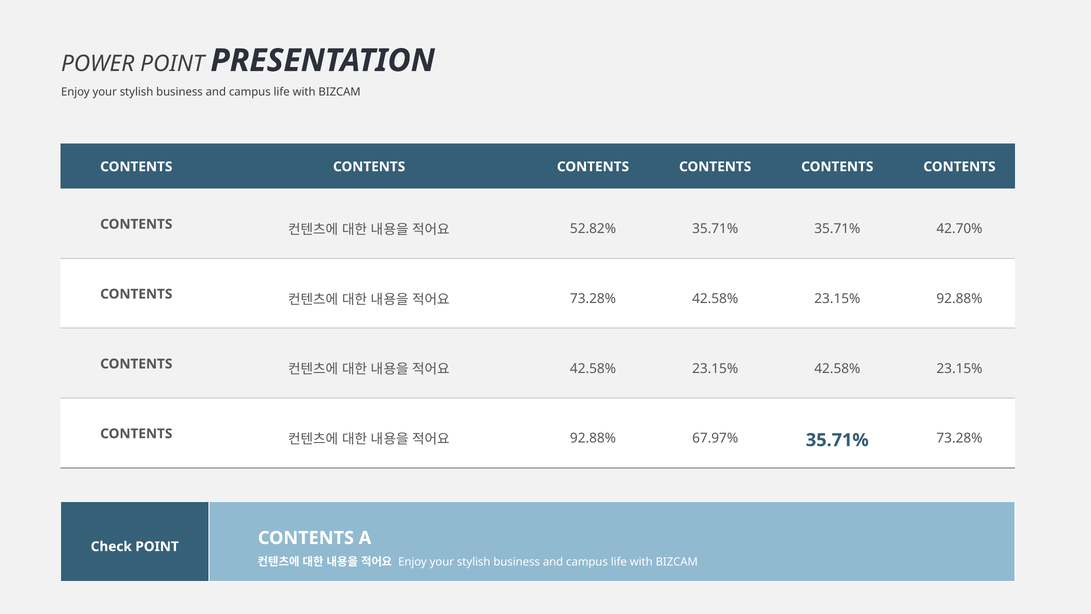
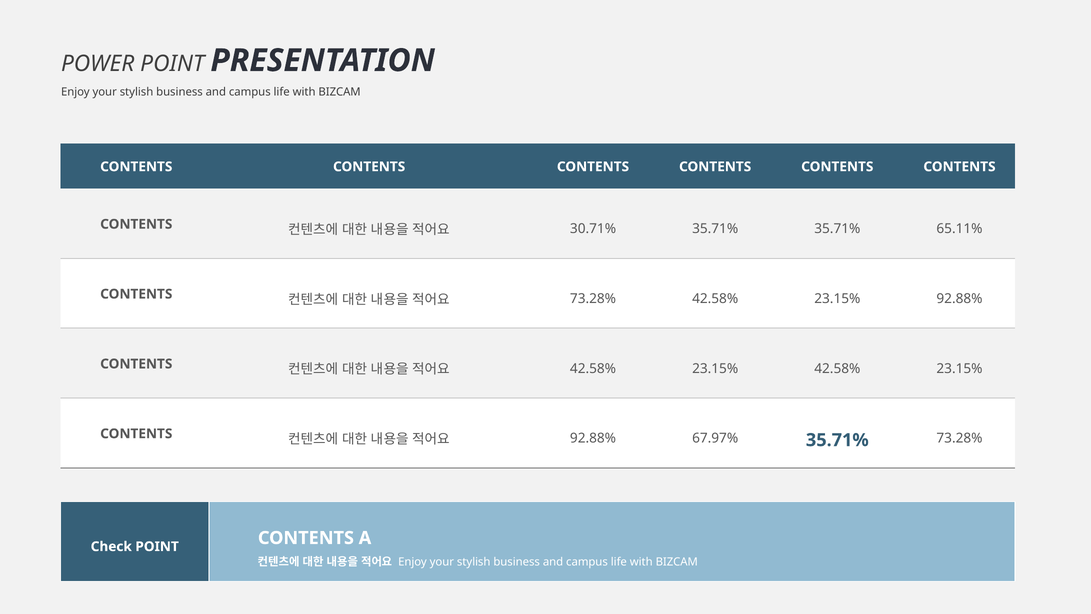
52.82%: 52.82% -> 30.71%
42.70%: 42.70% -> 65.11%
